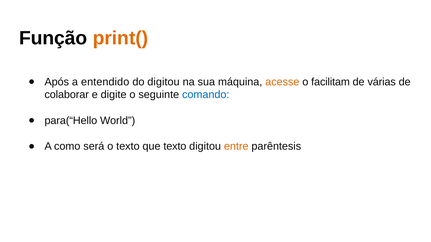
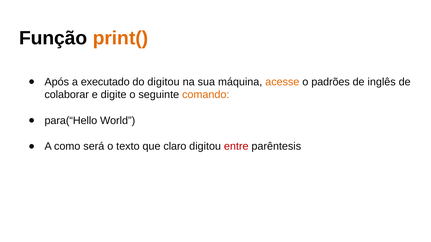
entendido: entendido -> executado
facilitam: facilitam -> padrões
várias: várias -> inglês
comando colour: blue -> orange
que texto: texto -> claro
entre colour: orange -> red
